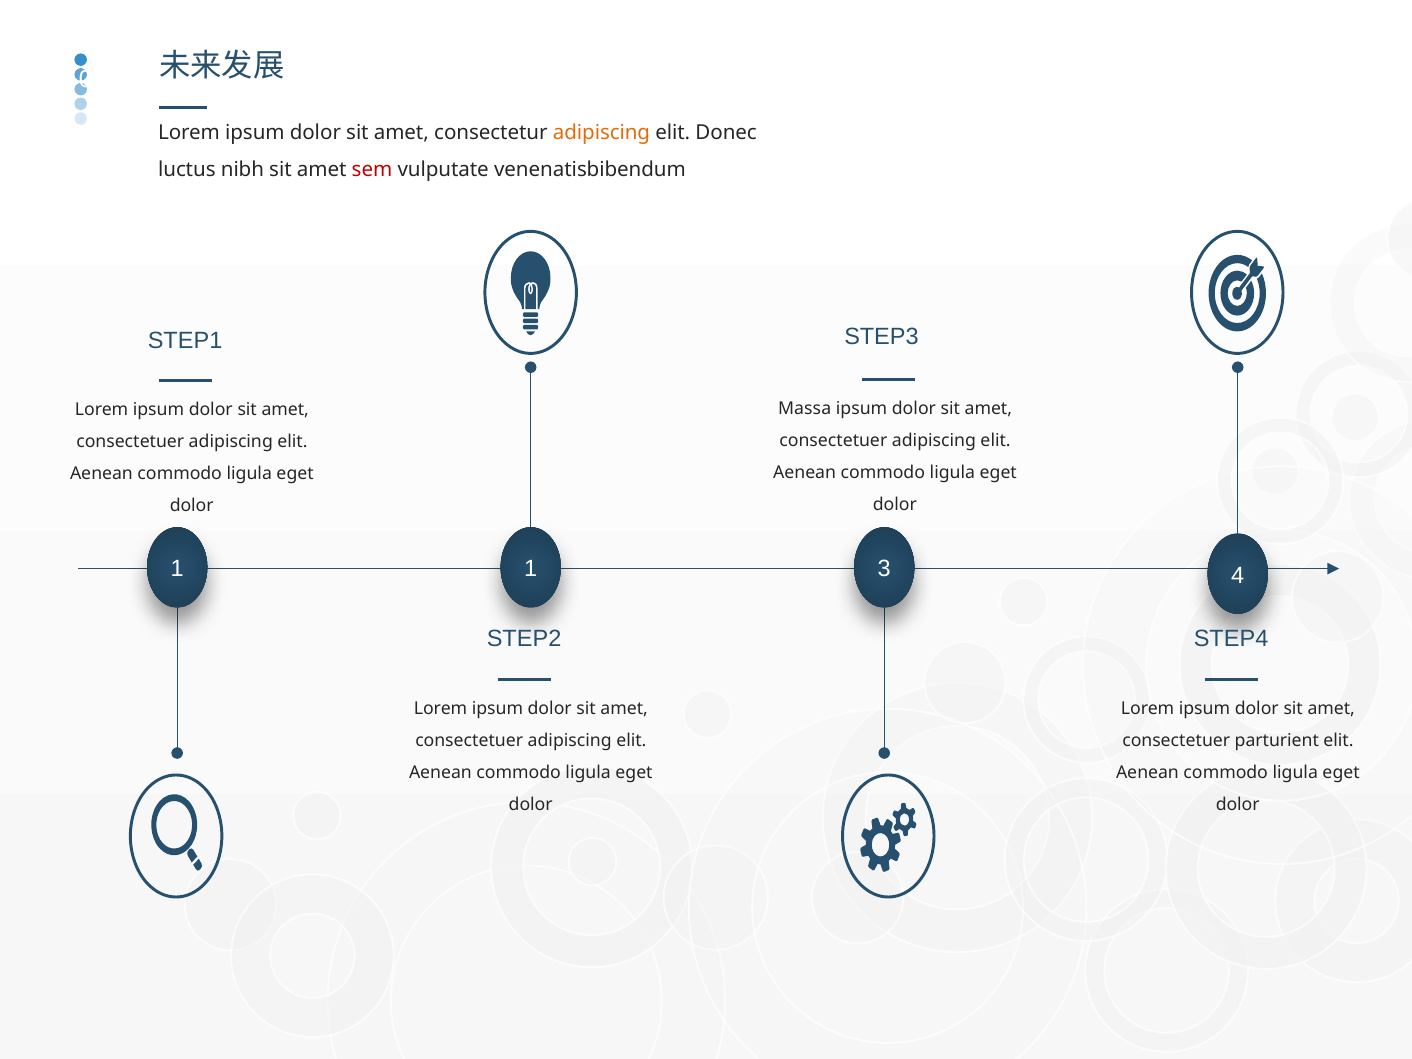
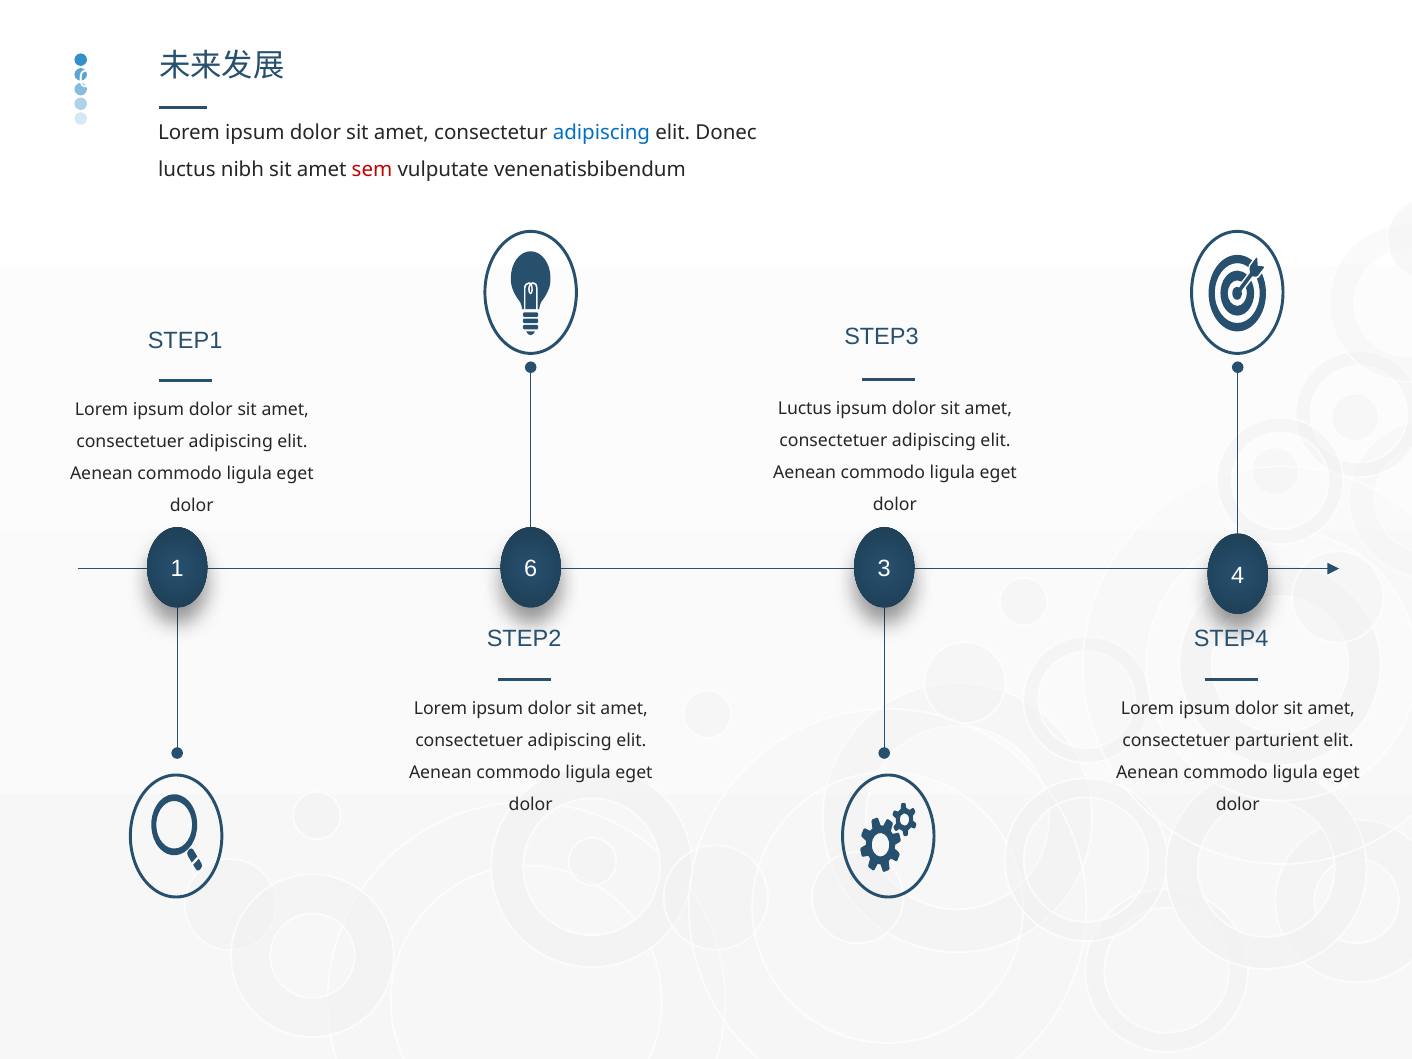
adipiscing at (602, 133) colour: orange -> blue
Massa at (805, 409): Massa -> Luctus
1 1: 1 -> 6
